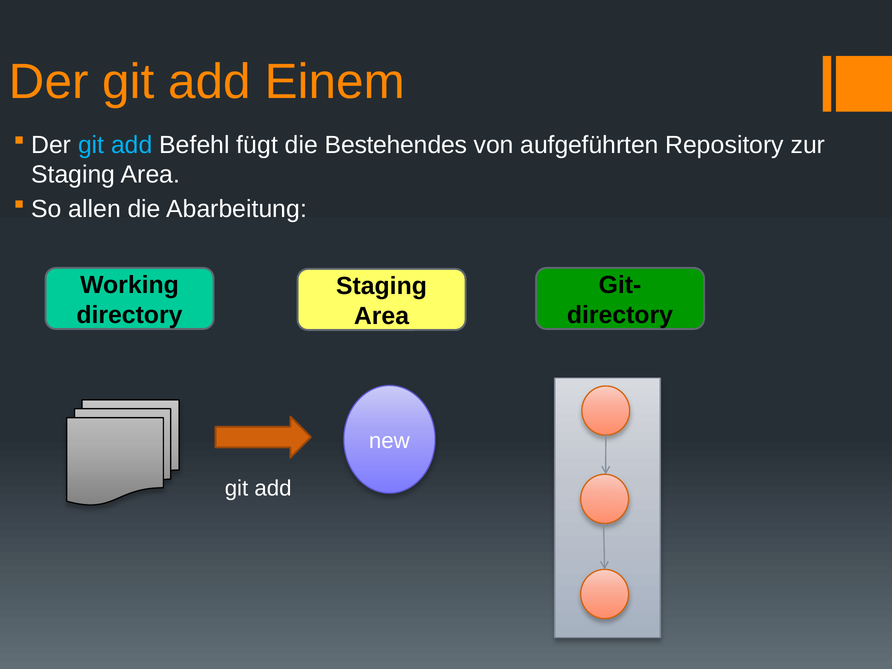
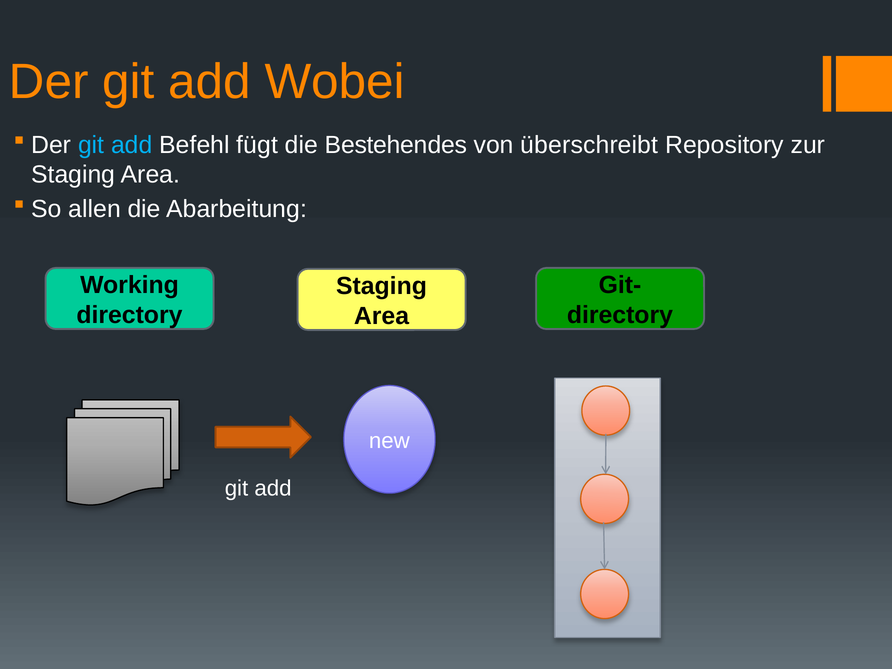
Einem: Einem -> Wobei
aufgeführten: aufgeführten -> überschreibt
